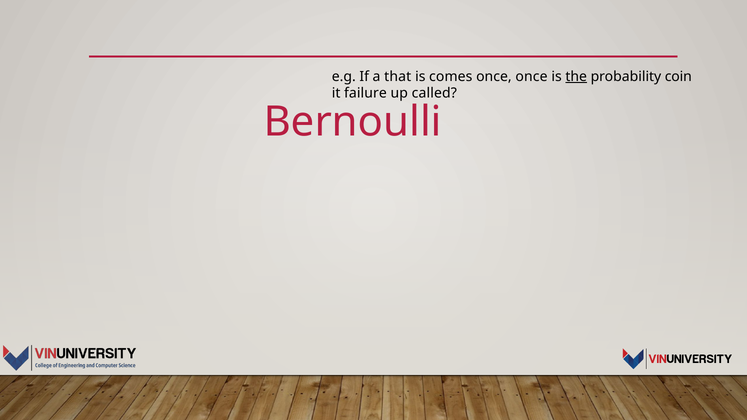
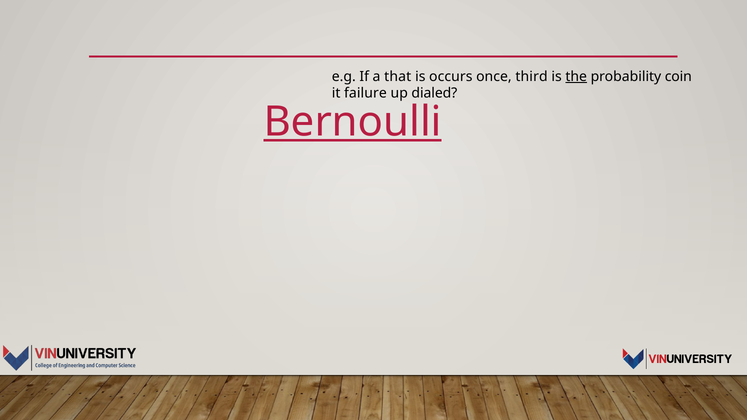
comes: comes -> occurs
once once: once -> third
called: called -> dialed
Bernoulli underline: none -> present
